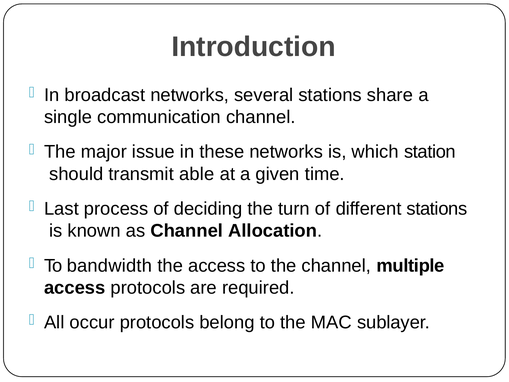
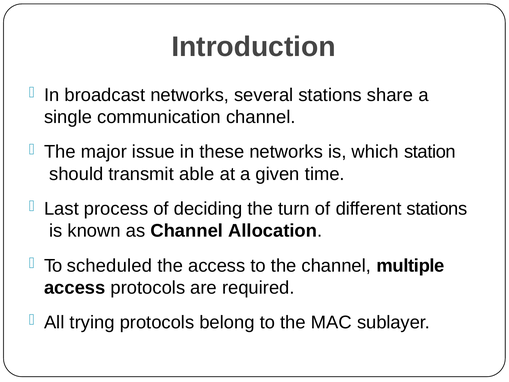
bandwidth: bandwidth -> scheduled
occur: occur -> trying
